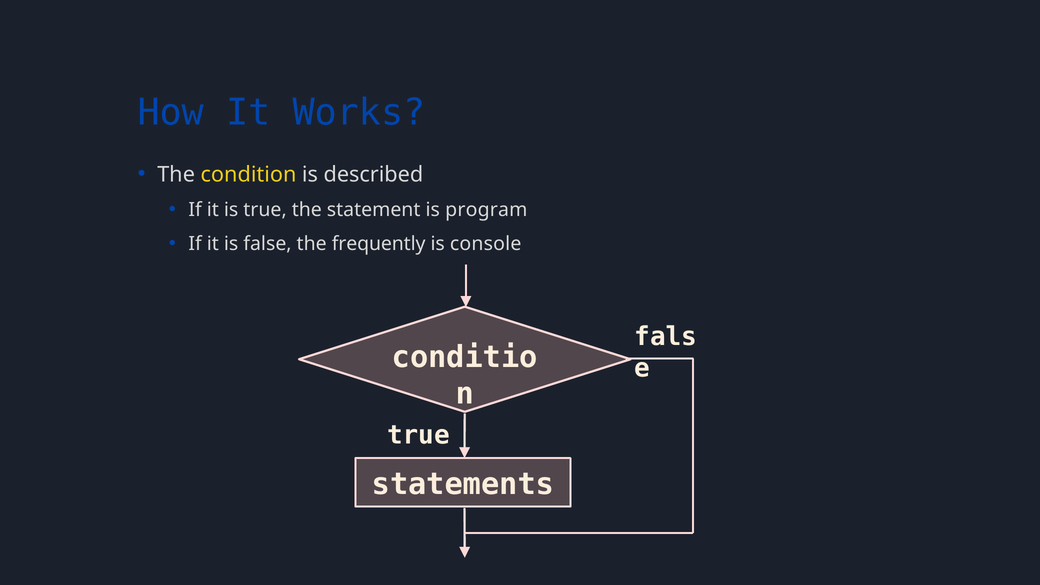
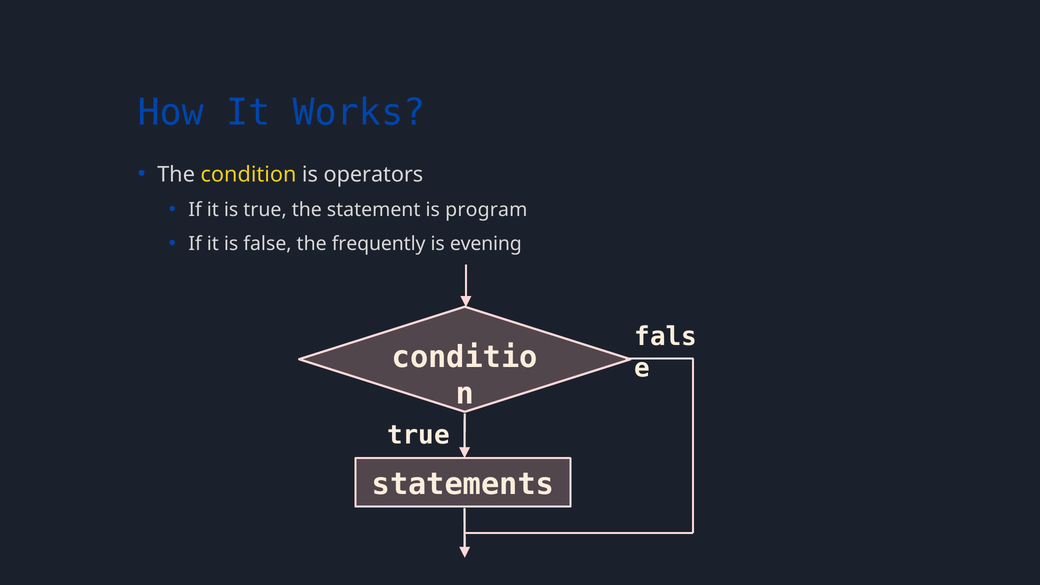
described: described -> operators
console: console -> evening
